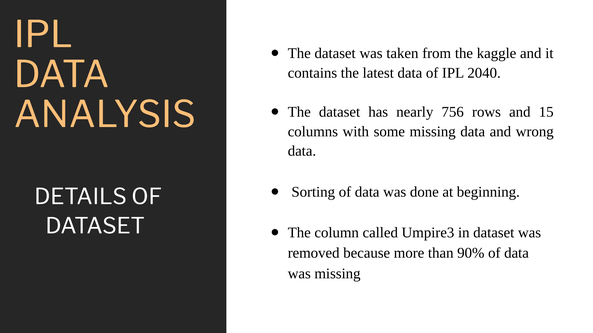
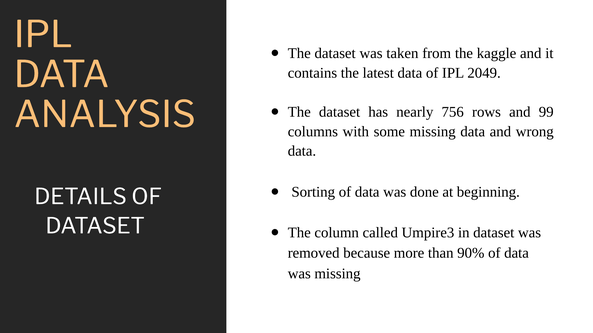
2040: 2040 -> 2049
15: 15 -> 99
